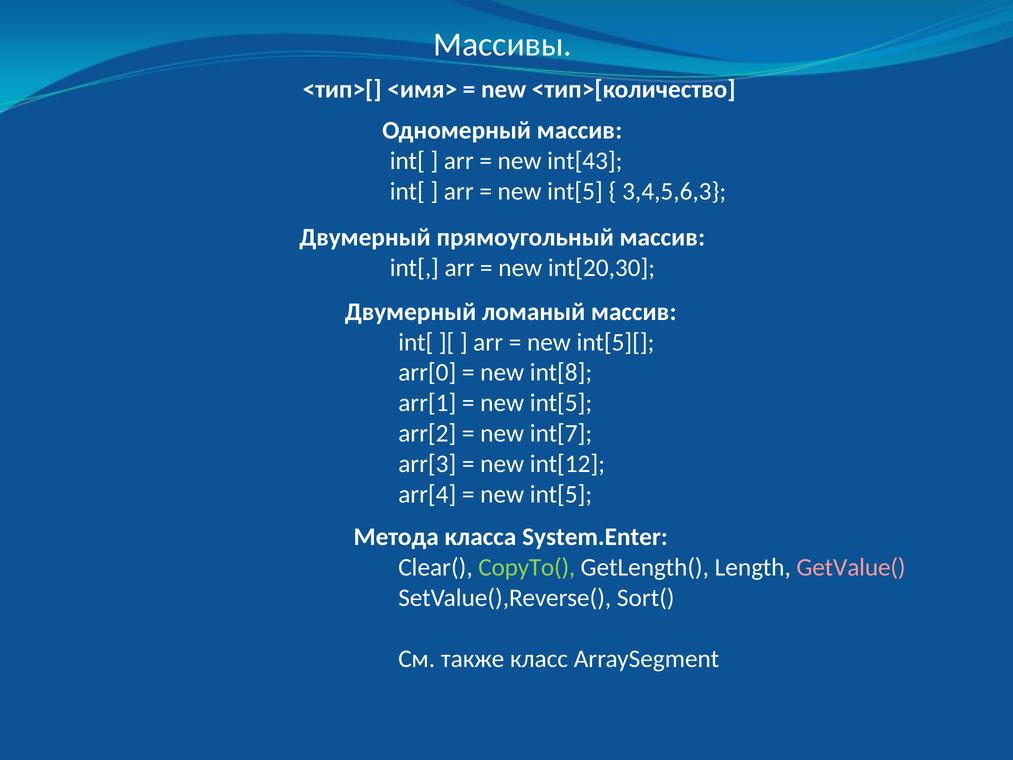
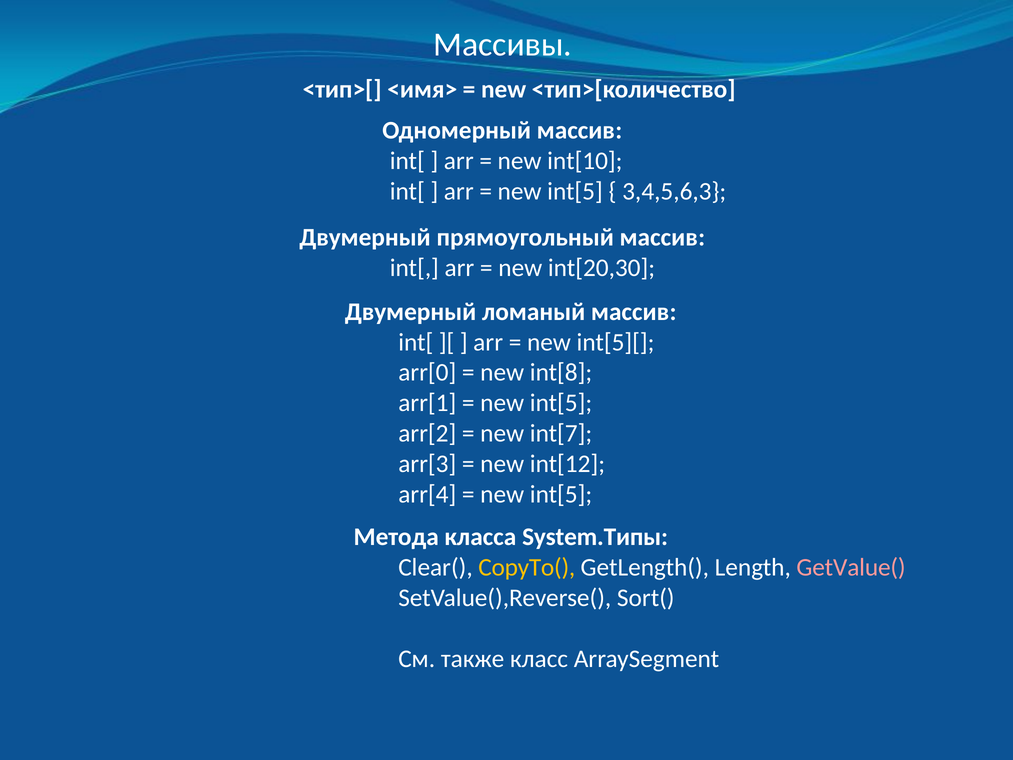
int[43: int[43 -> int[10
System.Enter: System.Enter -> System.Типы
CopyTo( colour: light green -> yellow
